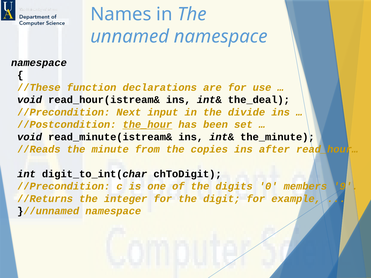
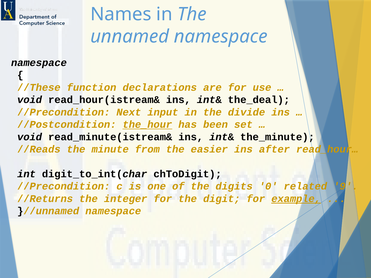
copies: copies -> easier
members: members -> related
example underline: none -> present
